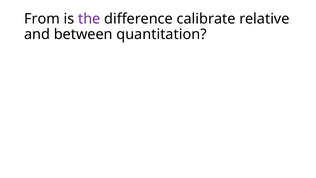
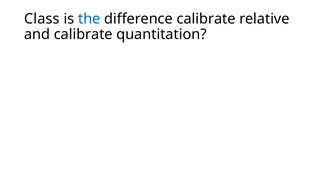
From: From -> Class
the colour: purple -> blue
and between: between -> calibrate
